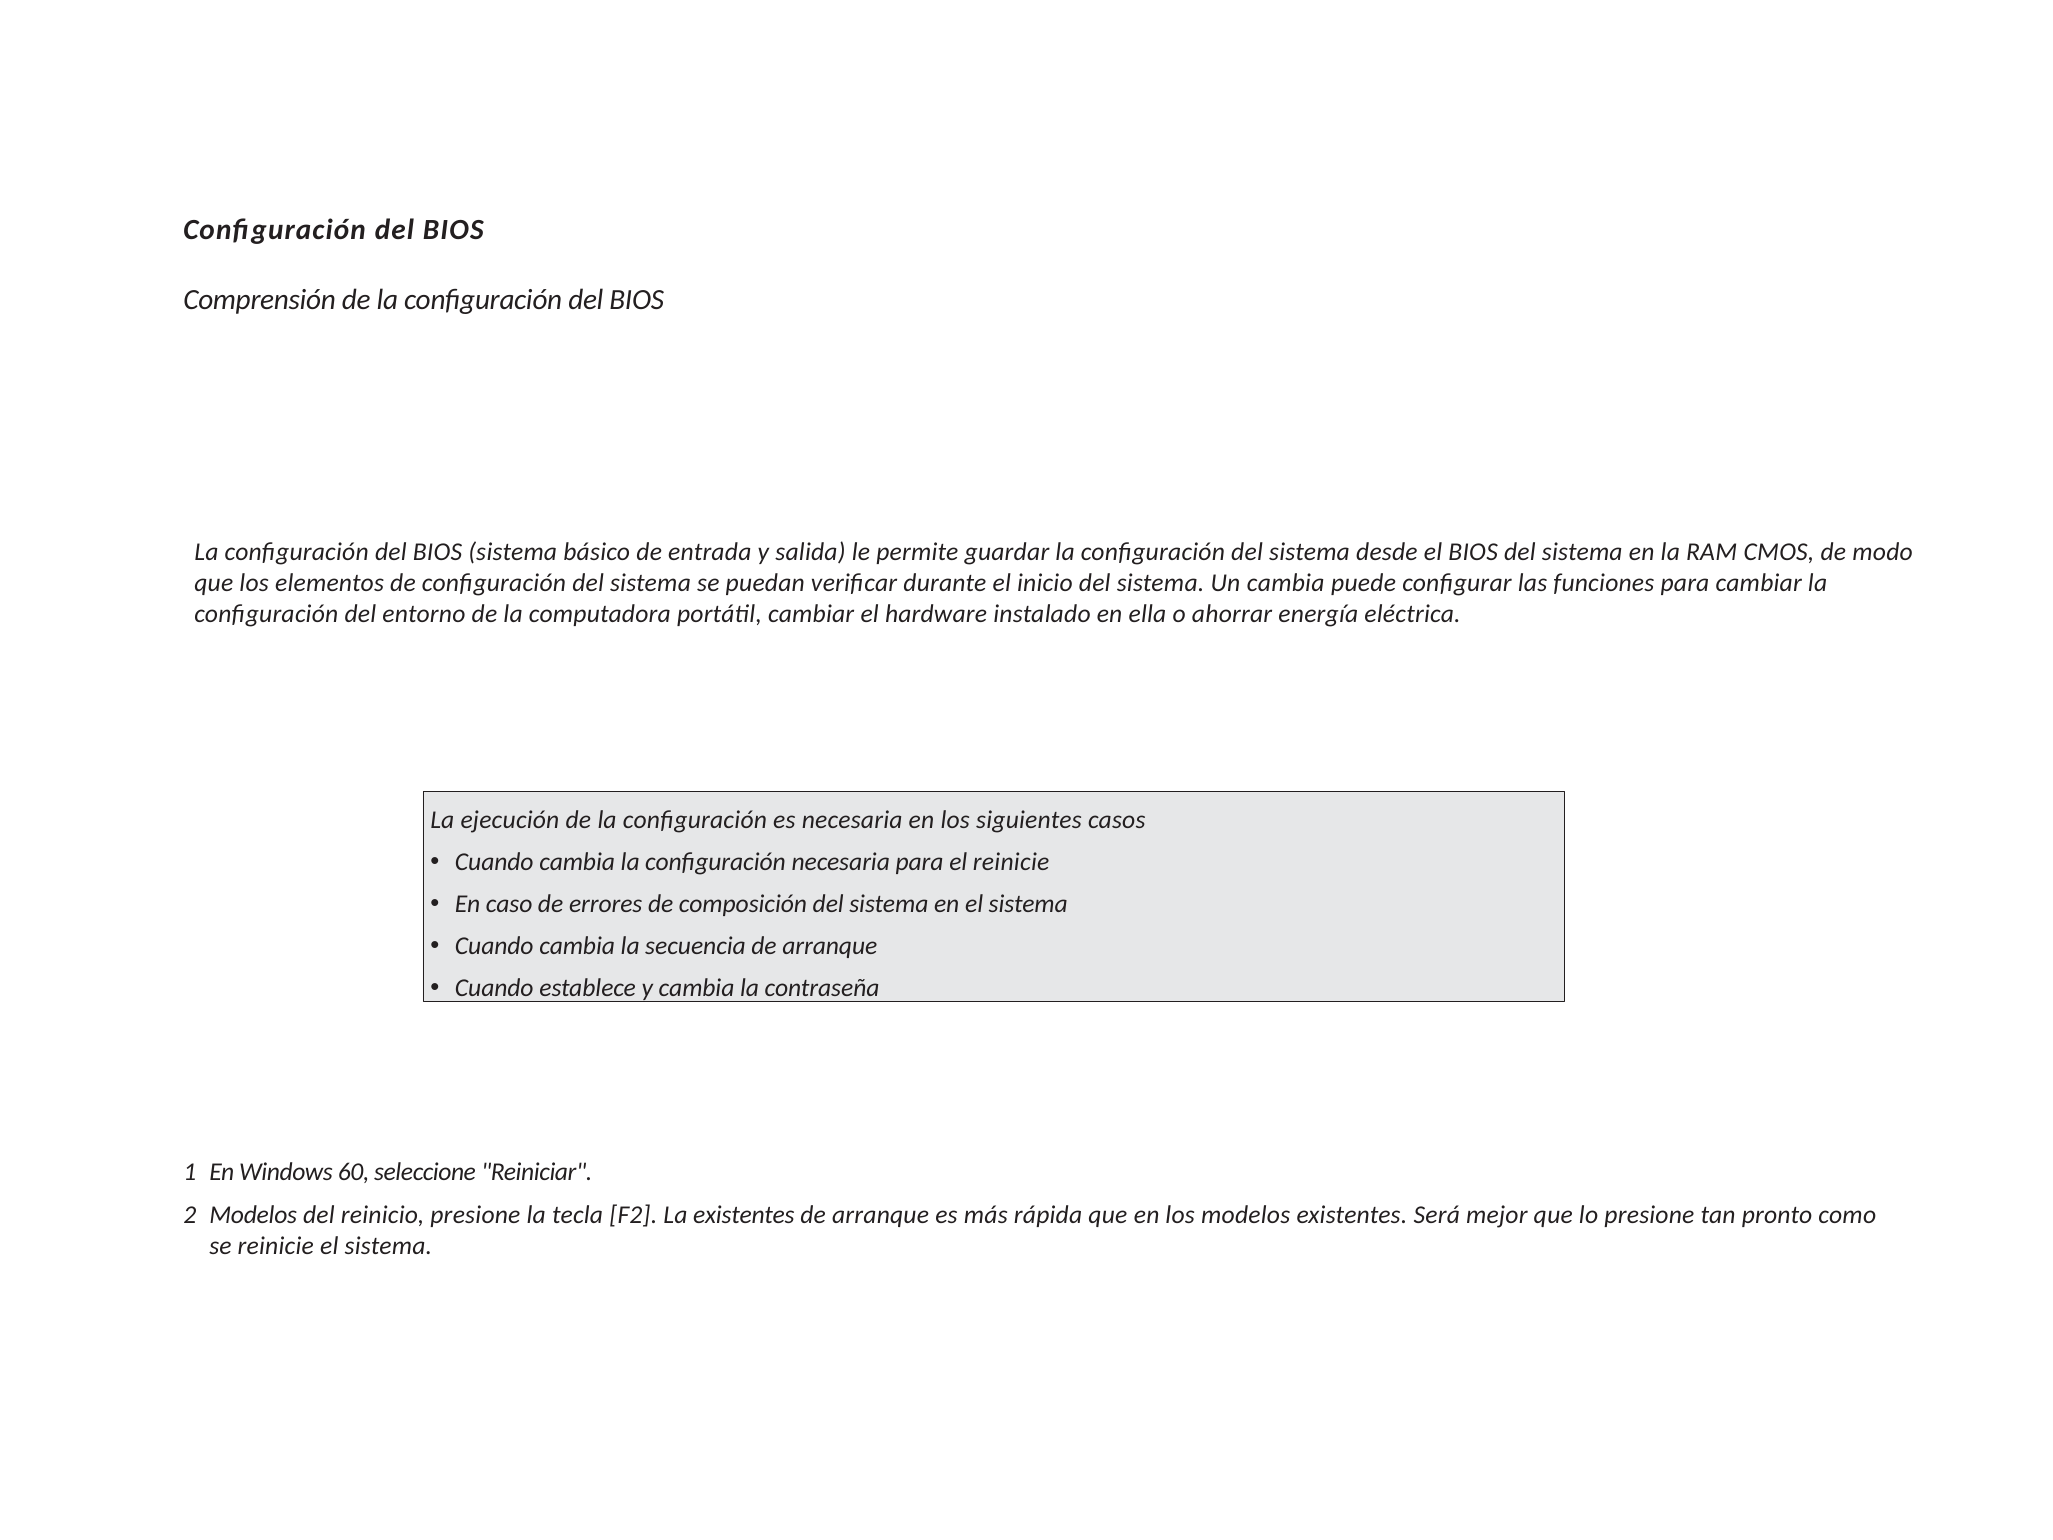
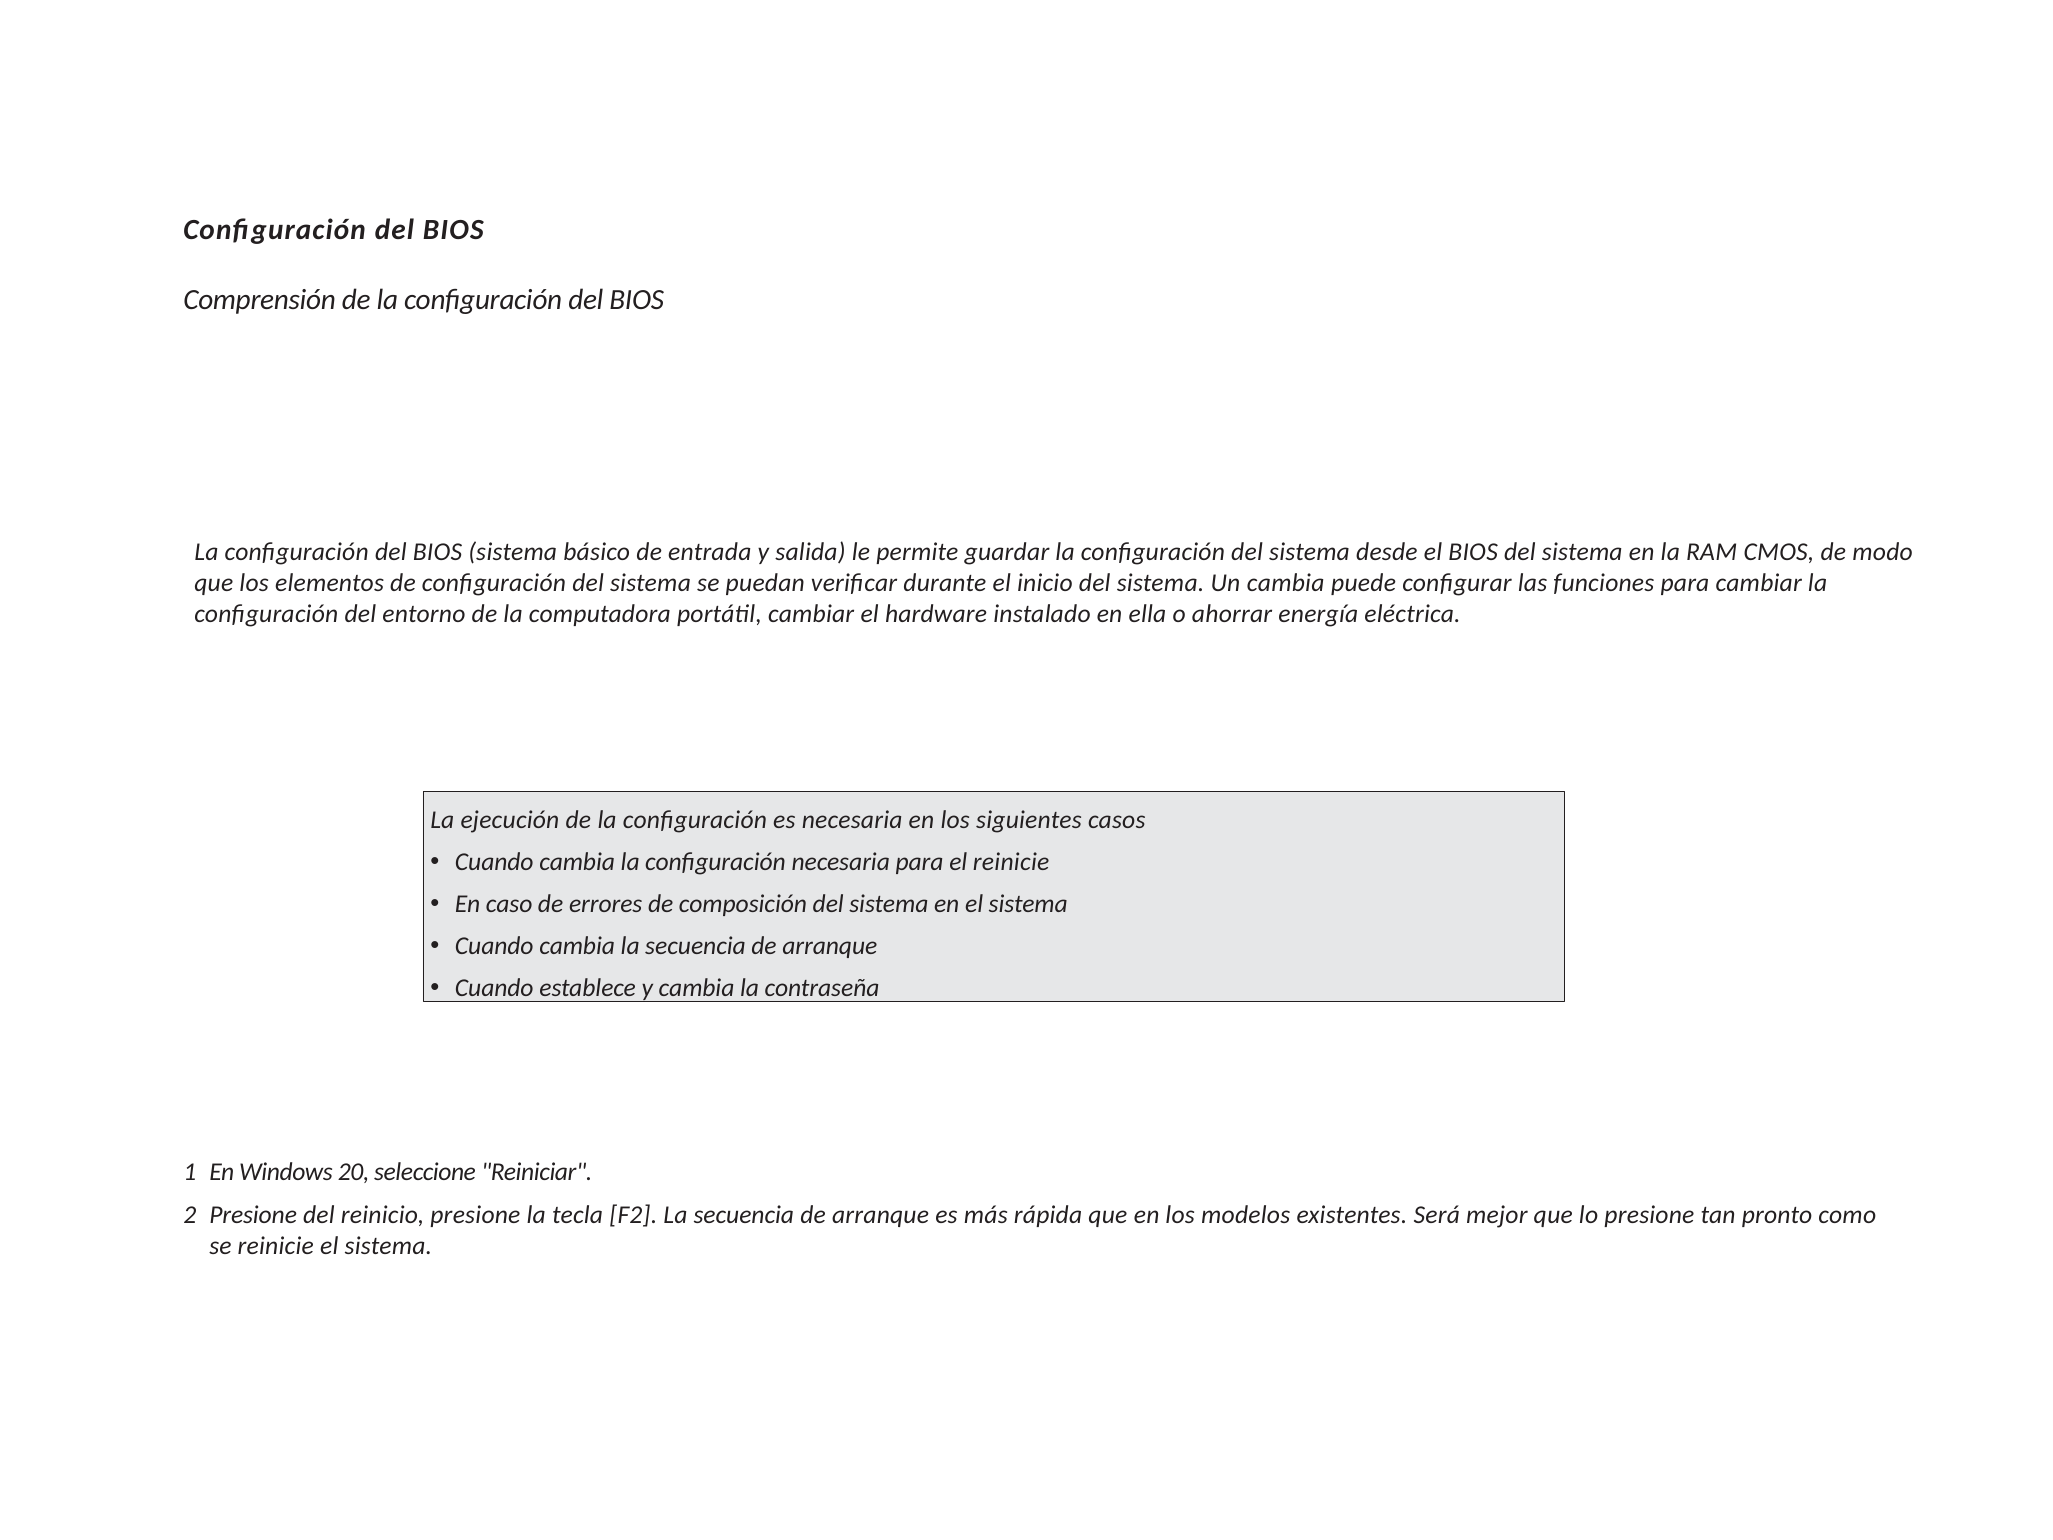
60: 60 -> 20
Modelos at (253, 1215): Modelos -> Presione
F2 La existentes: existentes -> secuencia
